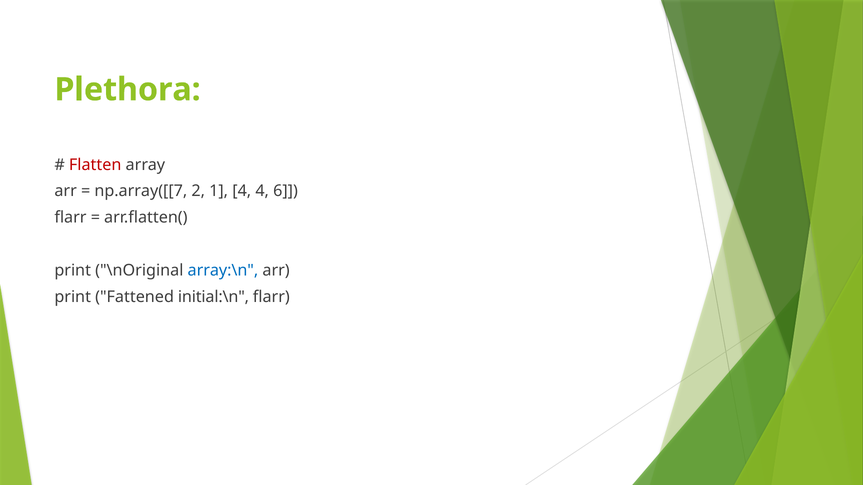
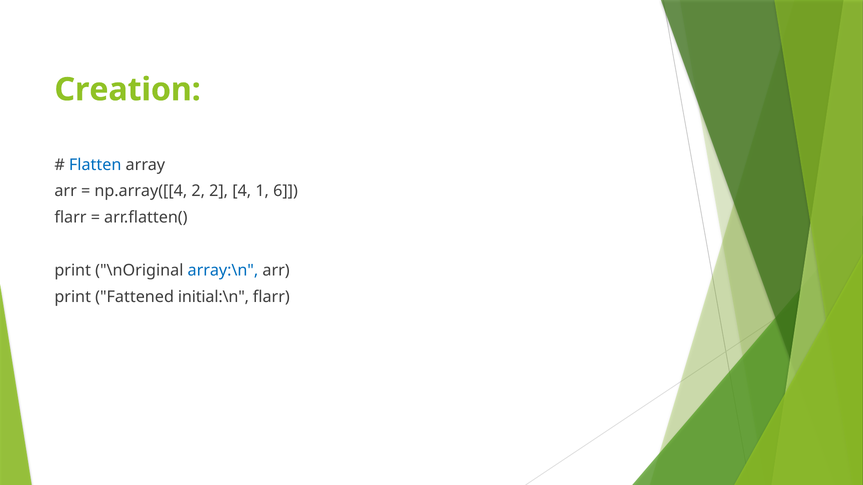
Plethora: Plethora -> Creation
Flatten colour: red -> blue
np.array([[7: np.array([[7 -> np.array([[4
2 1: 1 -> 2
4 4: 4 -> 1
